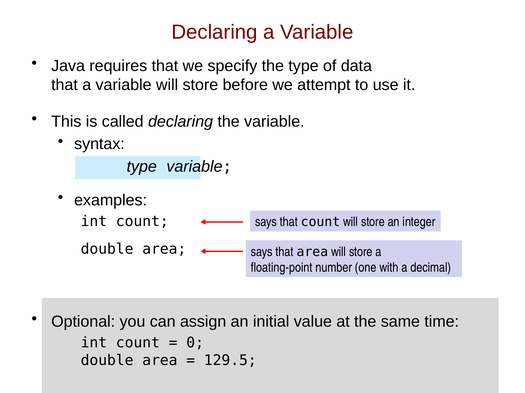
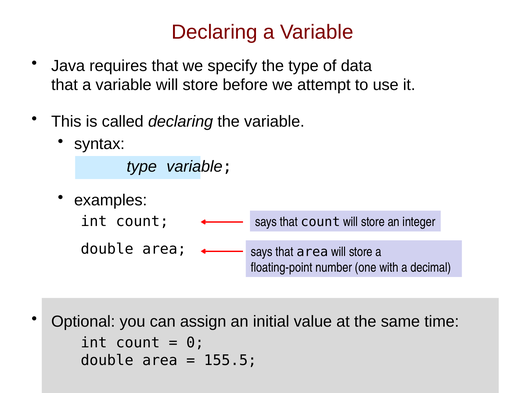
129.5: 129.5 -> 155.5
